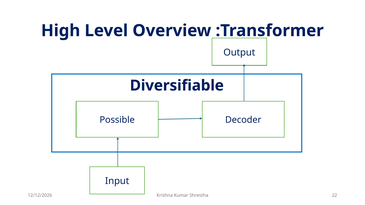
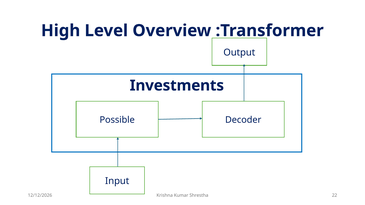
Diversifiable: Diversifiable -> Investments
